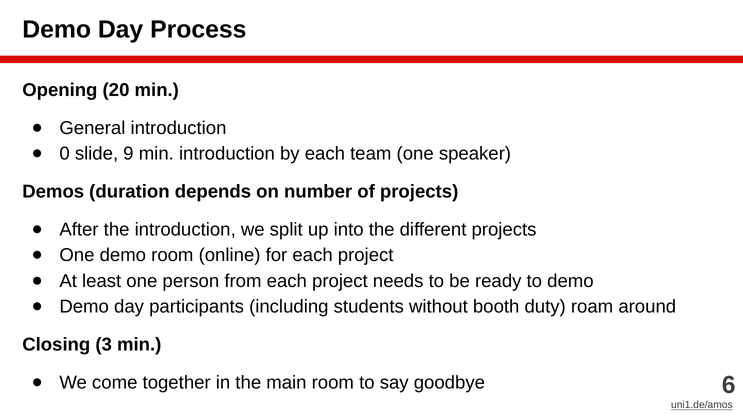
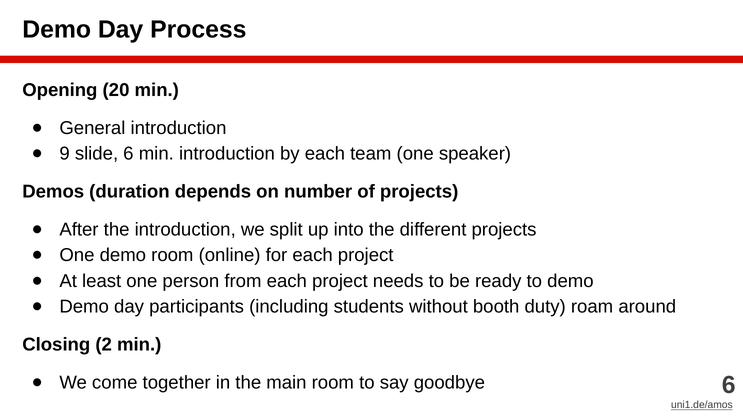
0: 0 -> 9
slide 9: 9 -> 6
3: 3 -> 2
